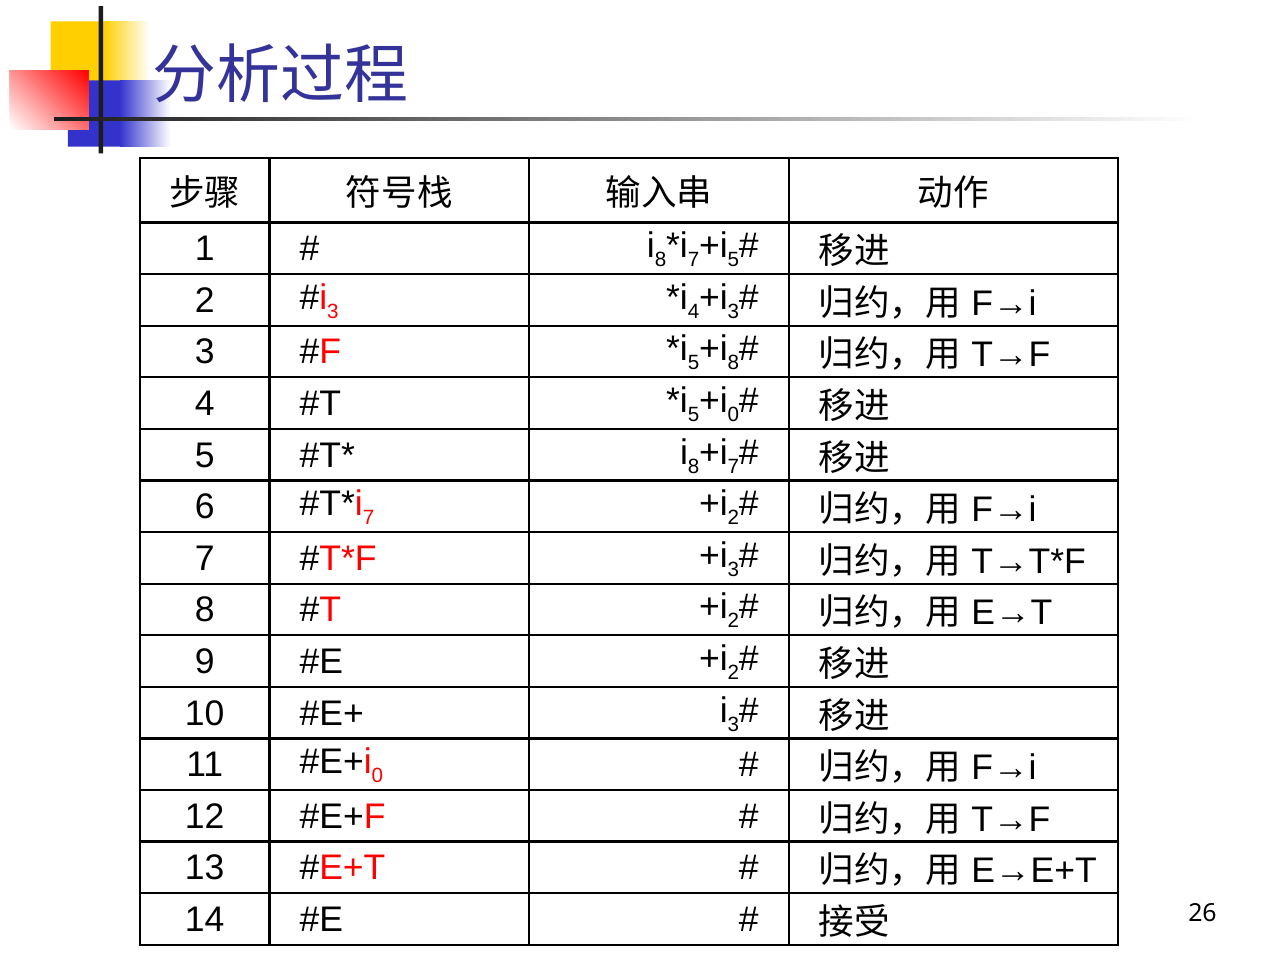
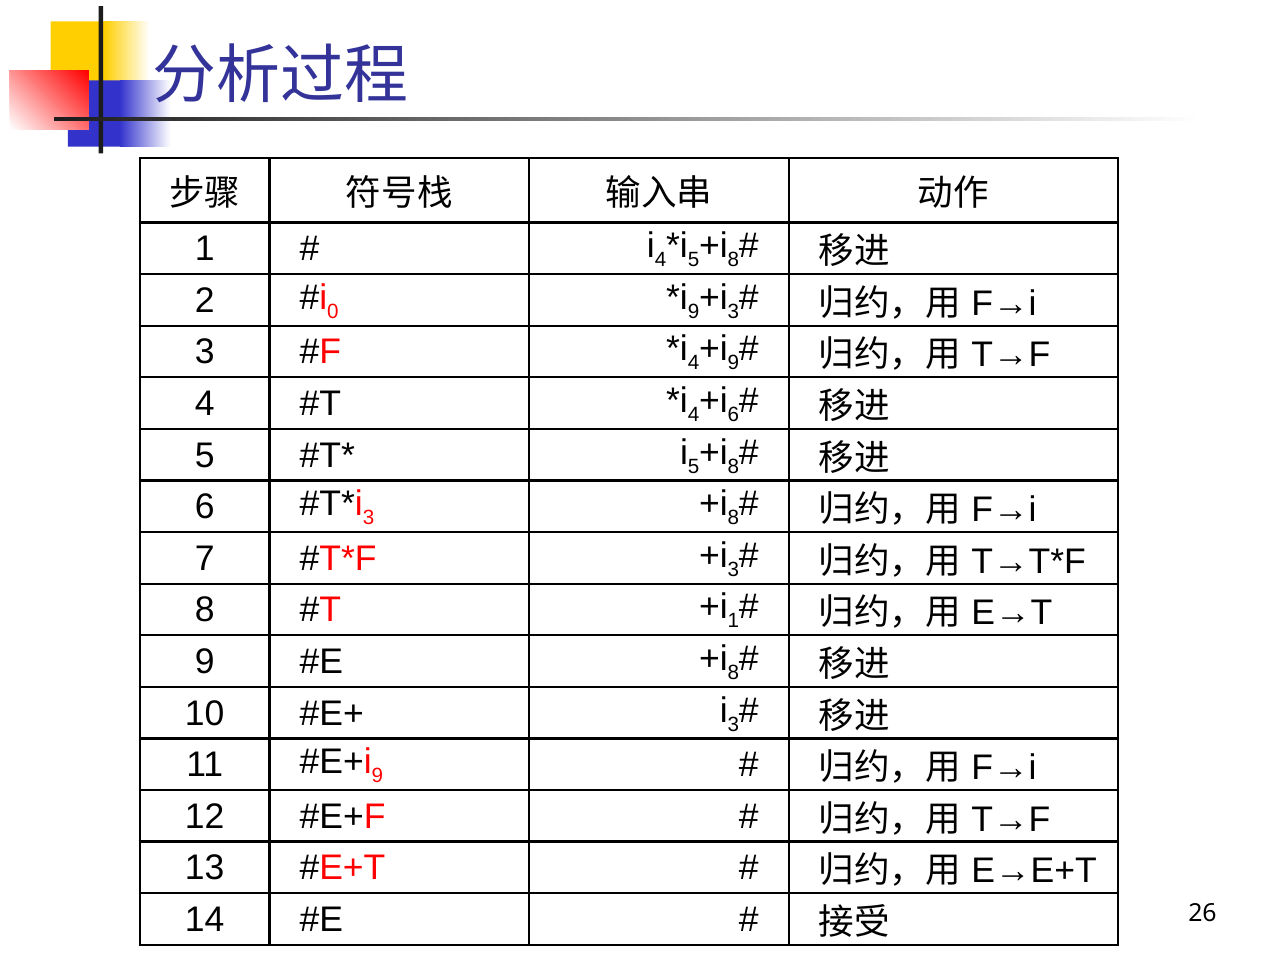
8 at (661, 260): 8 -> 4
7 at (694, 260): 7 -> 5
5 at (733, 260): 5 -> 8
3 at (333, 311): 3 -> 0
4 at (694, 311): 4 -> 9
5 at (694, 363): 5 -> 4
8 at (733, 363): 8 -> 9
5 at (694, 414): 5 -> 4
0 at (733, 414): 0 -> 6
8 at (694, 466): 8 -> 5
7 at (733, 466): 7 -> 8
7 at (369, 518): 7 -> 3
2 at (733, 518): 2 -> 8
2 at (733, 621): 2 -> 1
2 at (733, 672): 2 -> 8
0 at (377, 775): 0 -> 9
